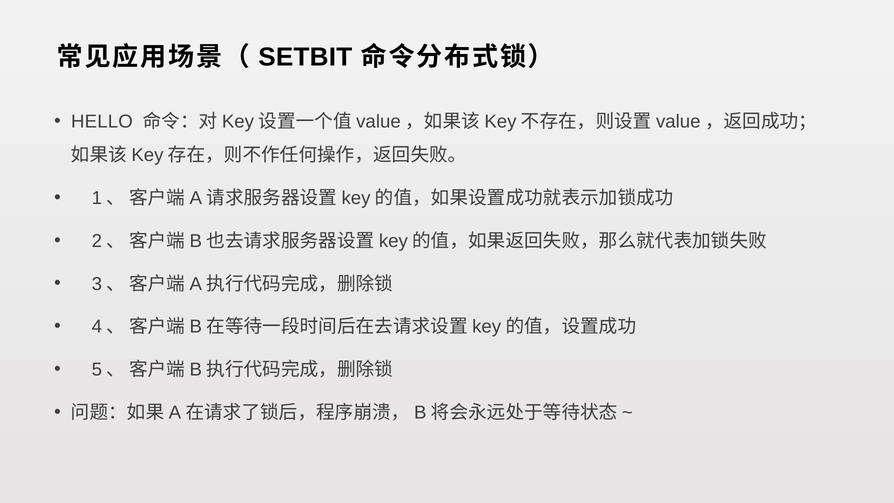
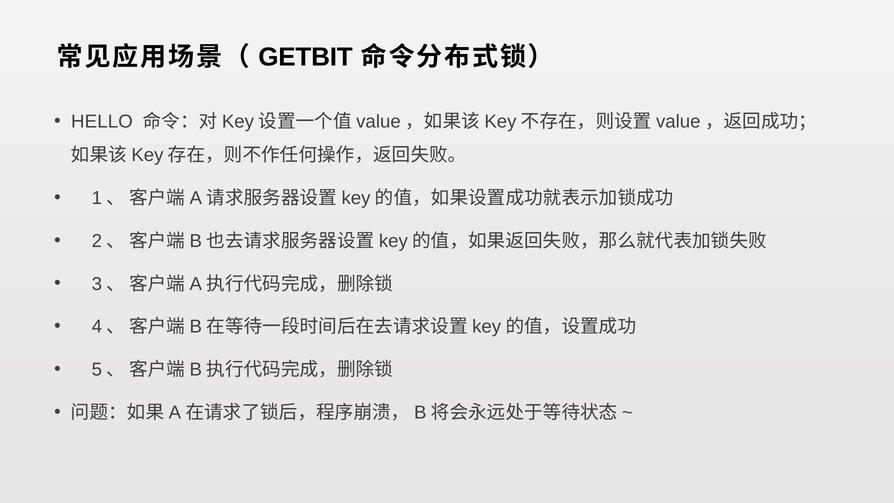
SETBIT: SETBIT -> GETBIT
